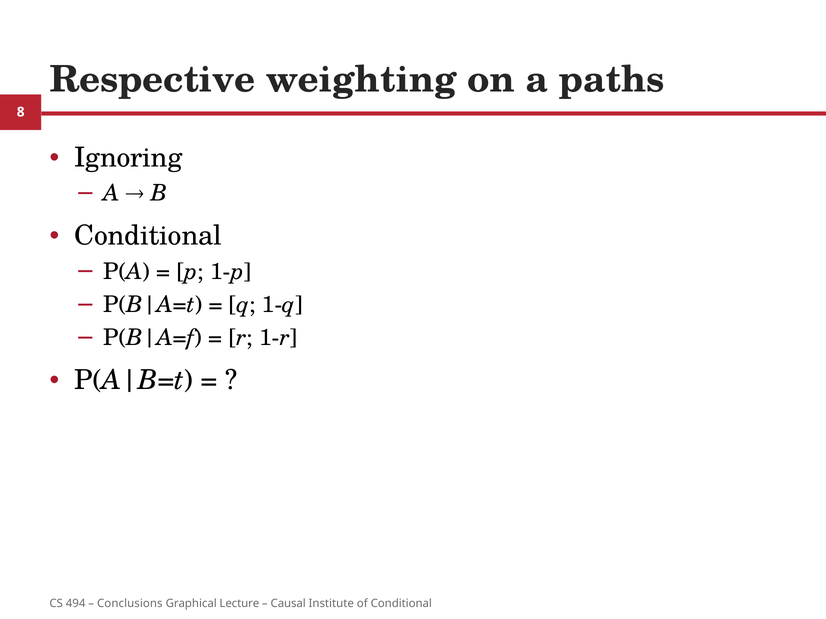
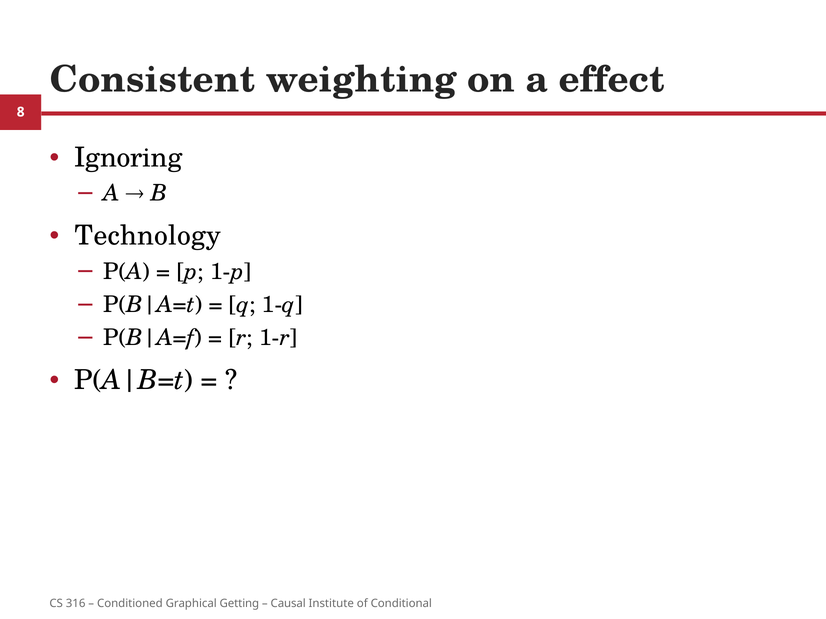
Respective: Respective -> Consistent
paths: paths -> effect
Conditional at (148, 236): Conditional -> Technology
494: 494 -> 316
Conclusions: Conclusions -> Conditioned
Lecture: Lecture -> Getting
